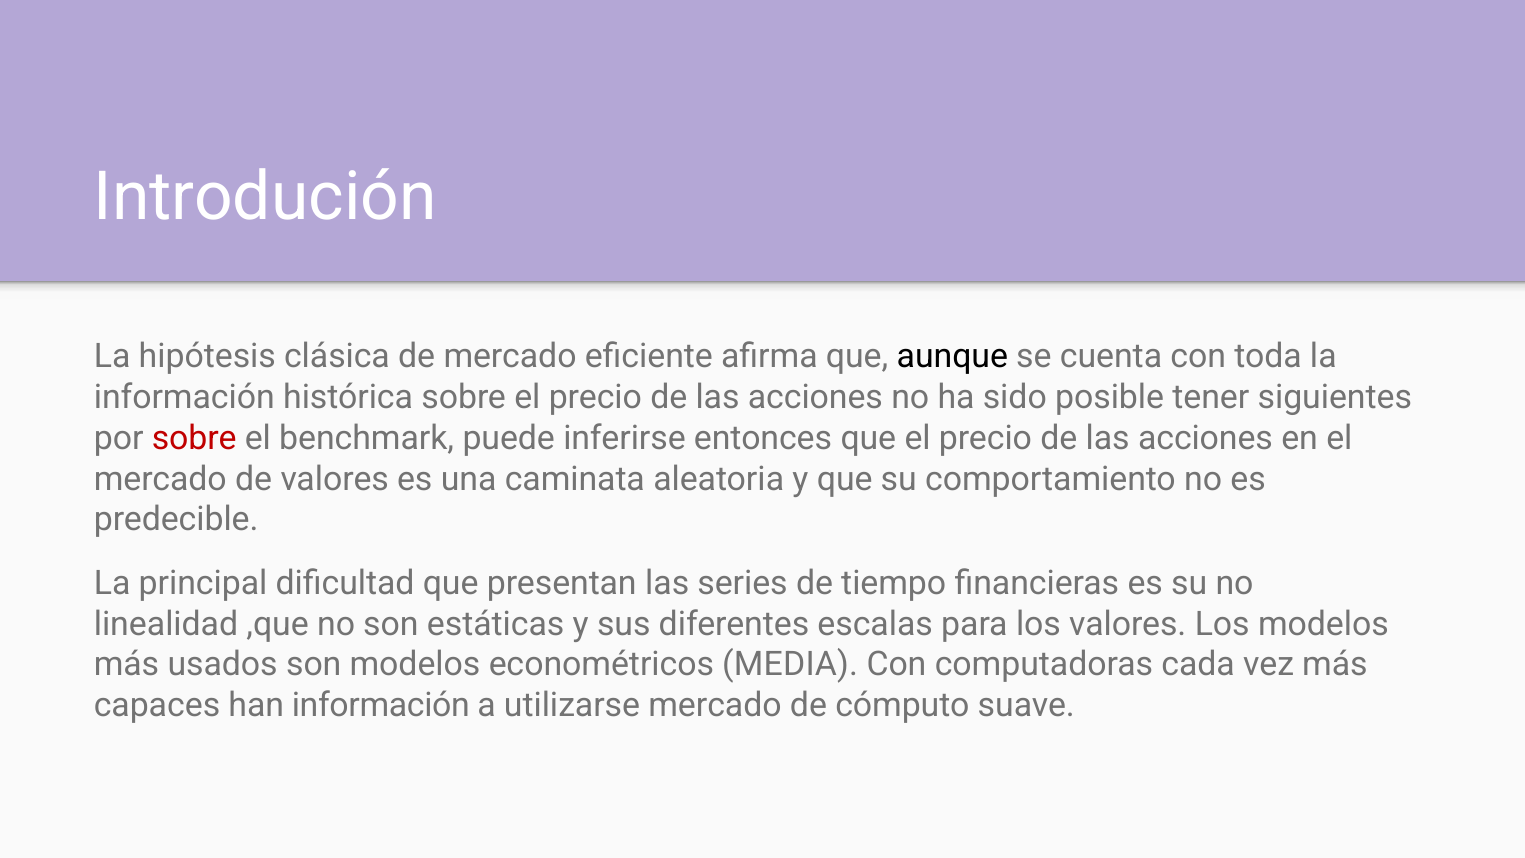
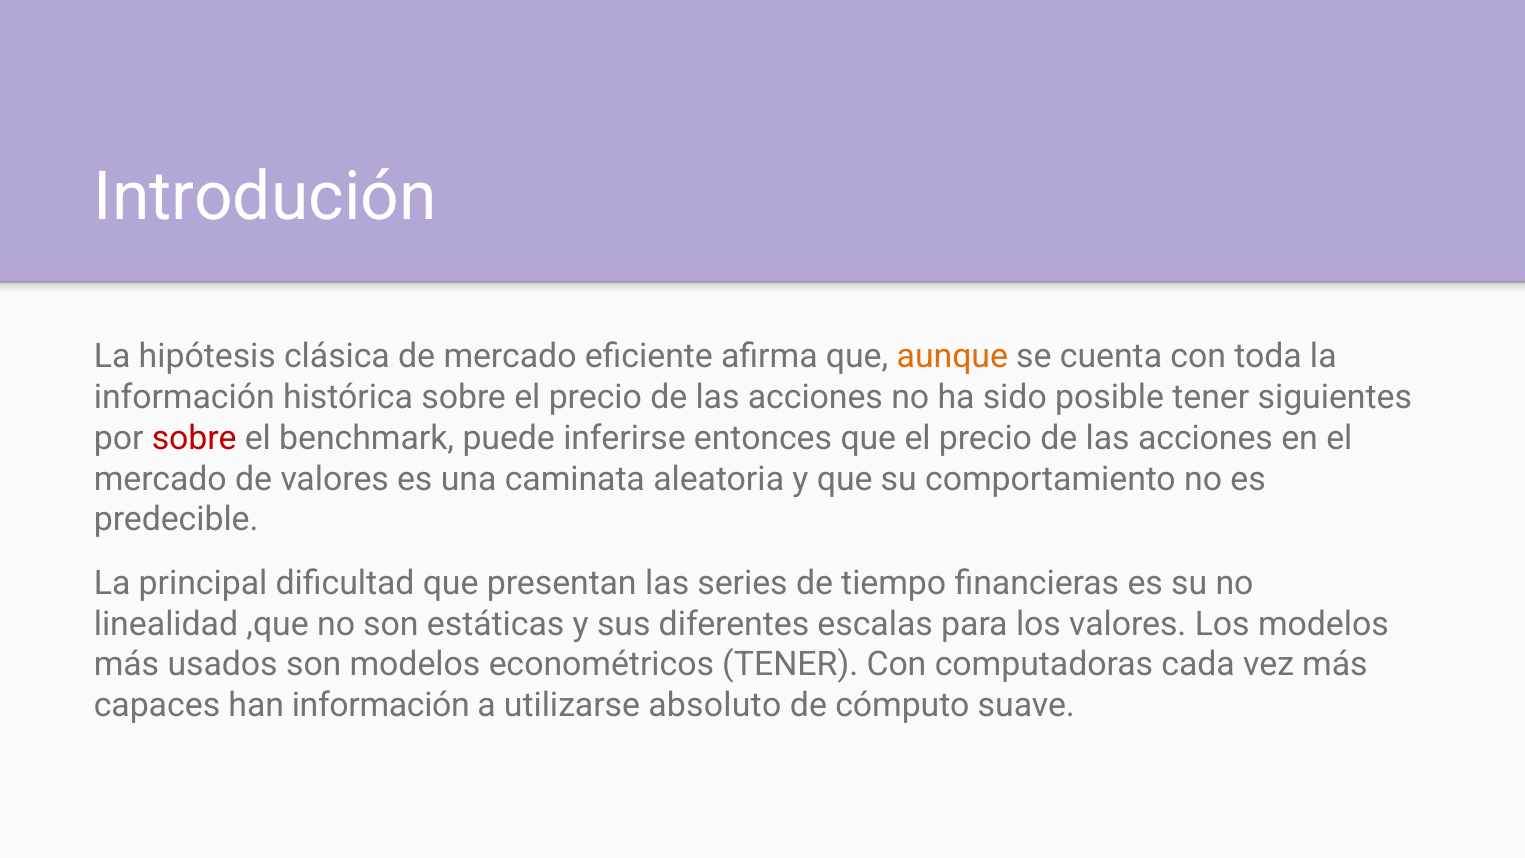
aunque colour: black -> orange
econométricos MEDIA: MEDIA -> TENER
utilizarse mercado: mercado -> absoluto
